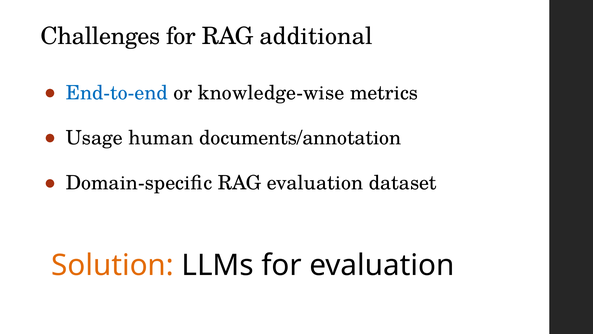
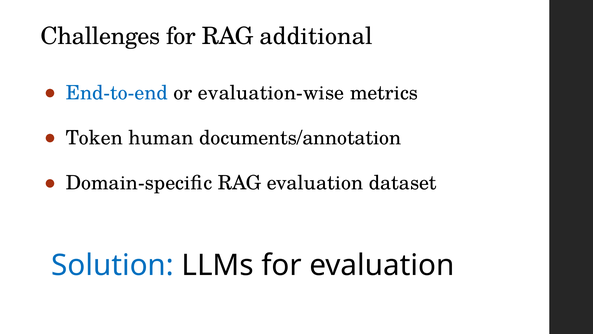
knowledge-wise: knowledge-wise -> evaluation-wise
Usage: Usage -> Token
Solution colour: orange -> blue
